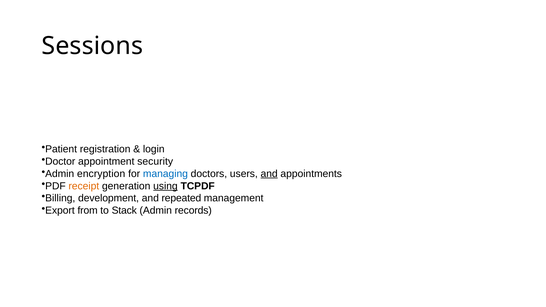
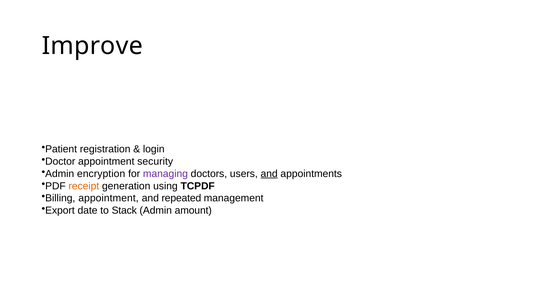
Sessions: Sessions -> Improve
managing colour: blue -> purple
using underline: present -> none
Billing development: development -> appointment
from: from -> date
records: records -> amount
